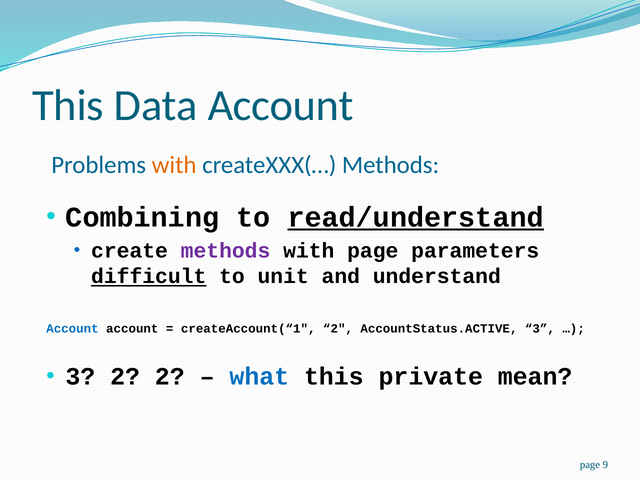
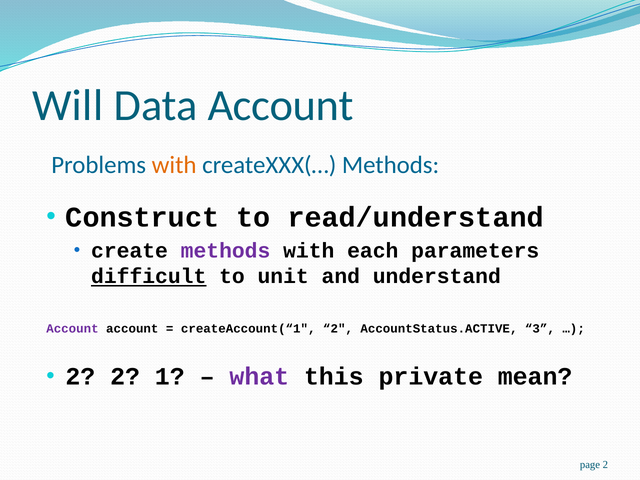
This at (68, 106): This -> Will
Combining: Combining -> Construct
read/understand underline: present -> none
with page: page -> each
Account at (72, 328) colour: blue -> purple
3 at (80, 377): 3 -> 2
2 2: 2 -> 1
what colour: blue -> purple
page 9: 9 -> 2
